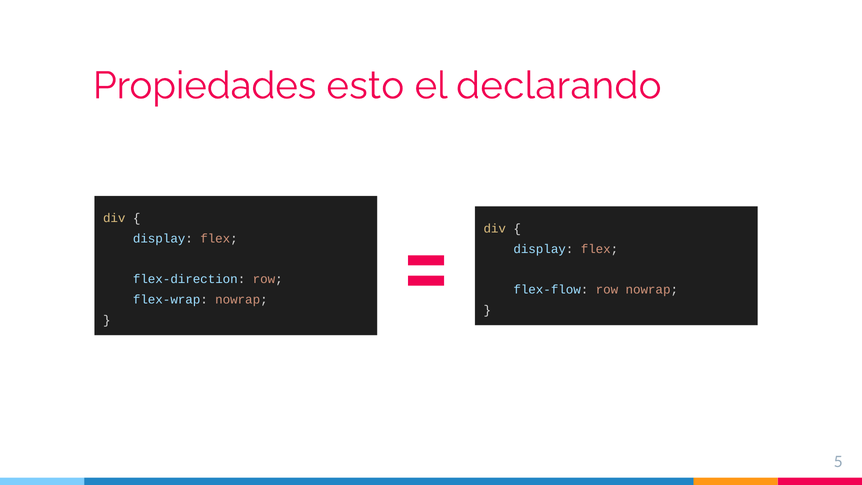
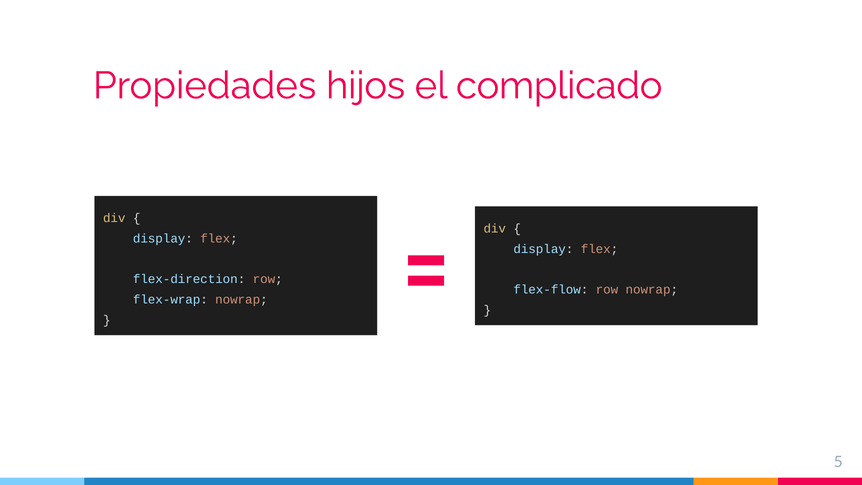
esto: esto -> hijos
declarando: declarando -> complicado
